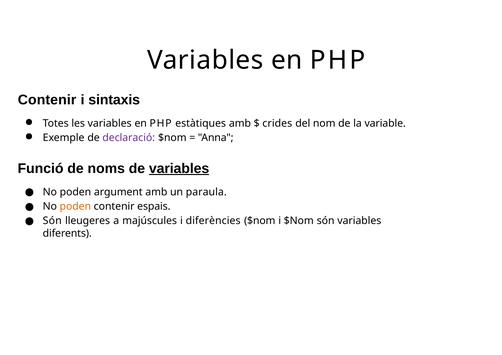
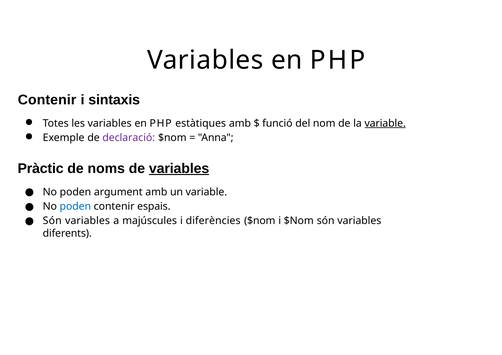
crides: crides -> funció
variable at (385, 123) underline: none -> present
Funció: Funció -> Pràctic
un paraula: paraula -> variable
poden at (75, 206) colour: orange -> blue
lleugeres at (88, 221): lleugeres -> variables
